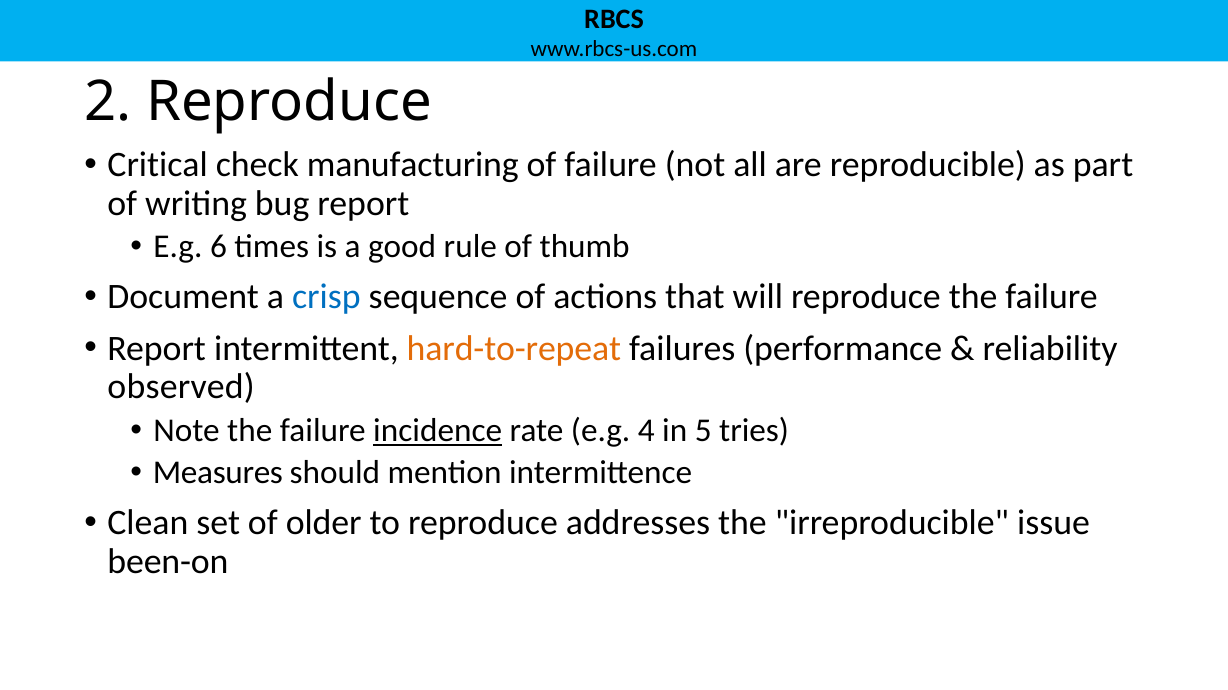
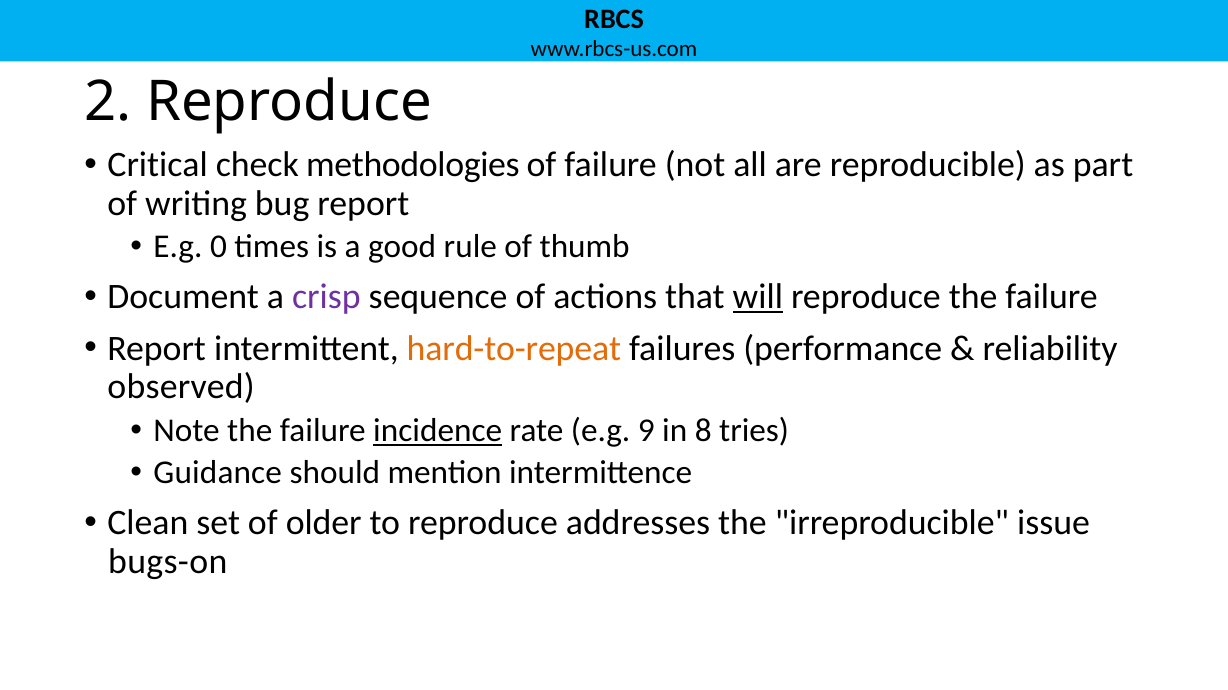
manufacturing: manufacturing -> methodologies
6: 6 -> 0
crisp colour: blue -> purple
will underline: none -> present
4: 4 -> 9
5: 5 -> 8
Measures: Measures -> Guidance
been-on: been-on -> bugs-on
